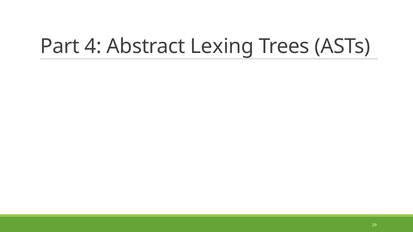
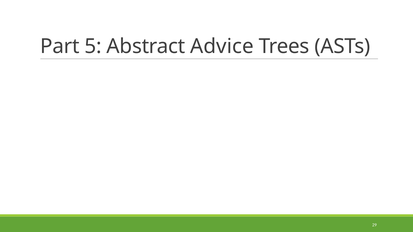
4: 4 -> 5
Lexing: Lexing -> Advice
